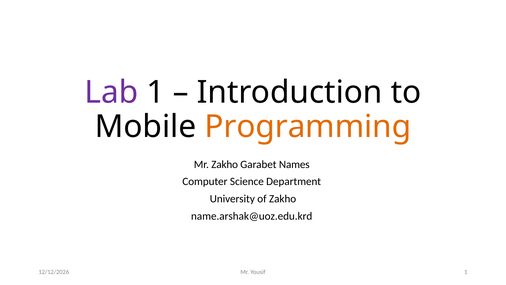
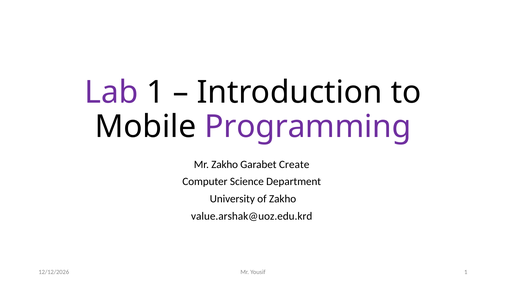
Programming colour: orange -> purple
Names: Names -> Create
name.arshak@uoz.edu.krd: name.arshak@uoz.edu.krd -> value.arshak@uoz.edu.krd
